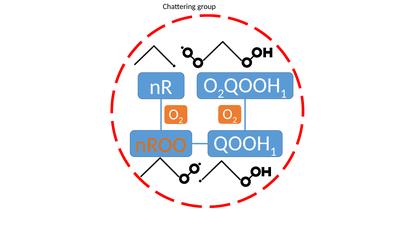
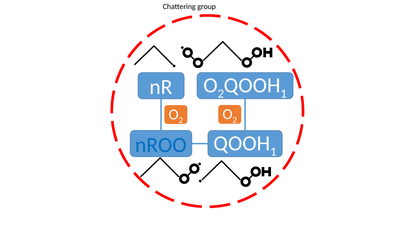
nROO colour: orange -> blue
